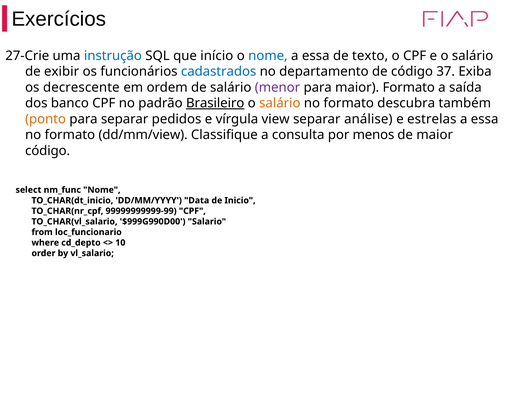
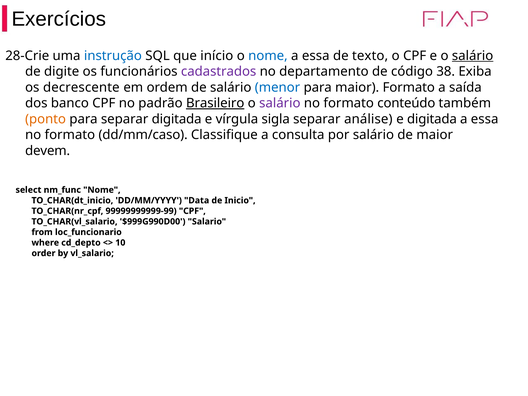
27-Crie: 27-Crie -> 28-Crie
salário at (473, 56) underline: none -> present
exibir: exibir -> digite
cadastrados colour: blue -> purple
37: 37 -> 38
menor colour: purple -> blue
salário at (280, 103) colour: orange -> purple
descubra: descubra -> conteúdo
separar pedidos: pedidos -> digitada
view: view -> sigla
e estrelas: estrelas -> digitada
dd/mm/view: dd/mm/view -> dd/mm/caso
por menos: menos -> salário
código at (48, 151): código -> devem
